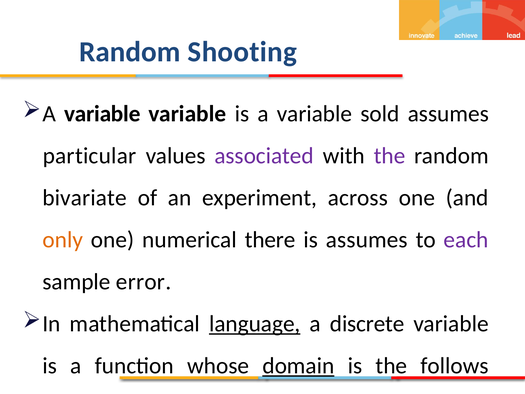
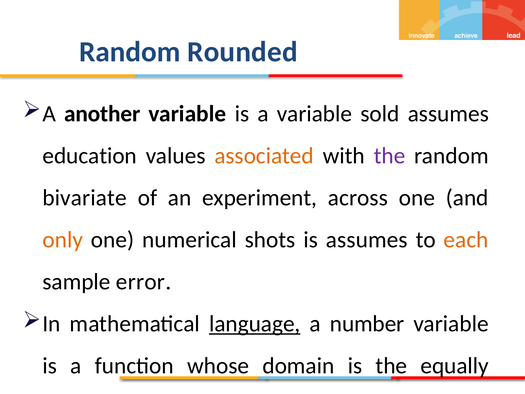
Shooting: Shooting -> Rounded
variable at (102, 114): variable -> another
particular: particular -> education
associated colour: purple -> orange
there: there -> shots
each colour: purple -> orange
discrete: discrete -> number
domain underline: present -> none
follows: follows -> equally
